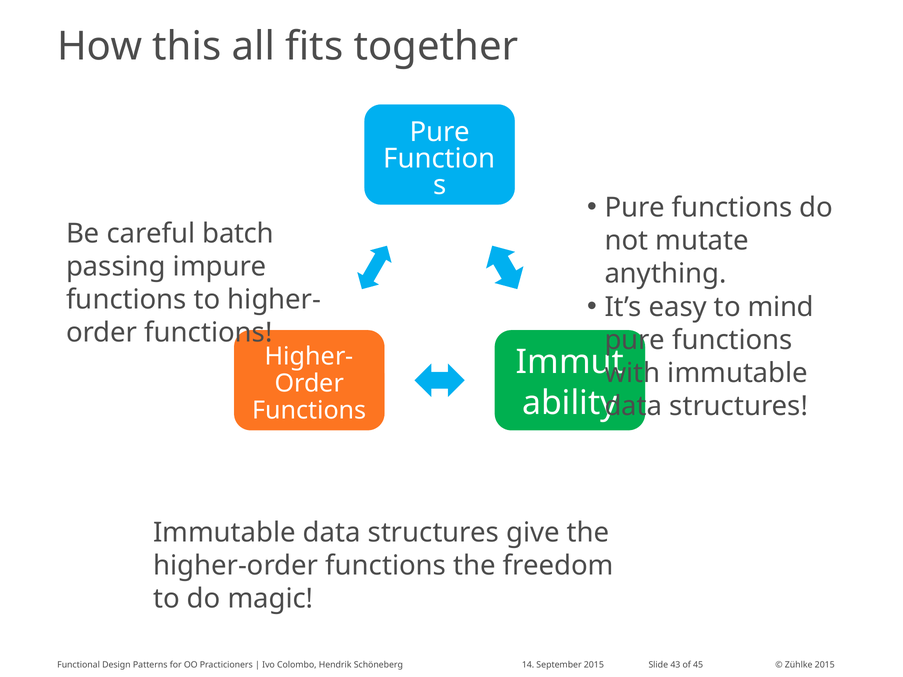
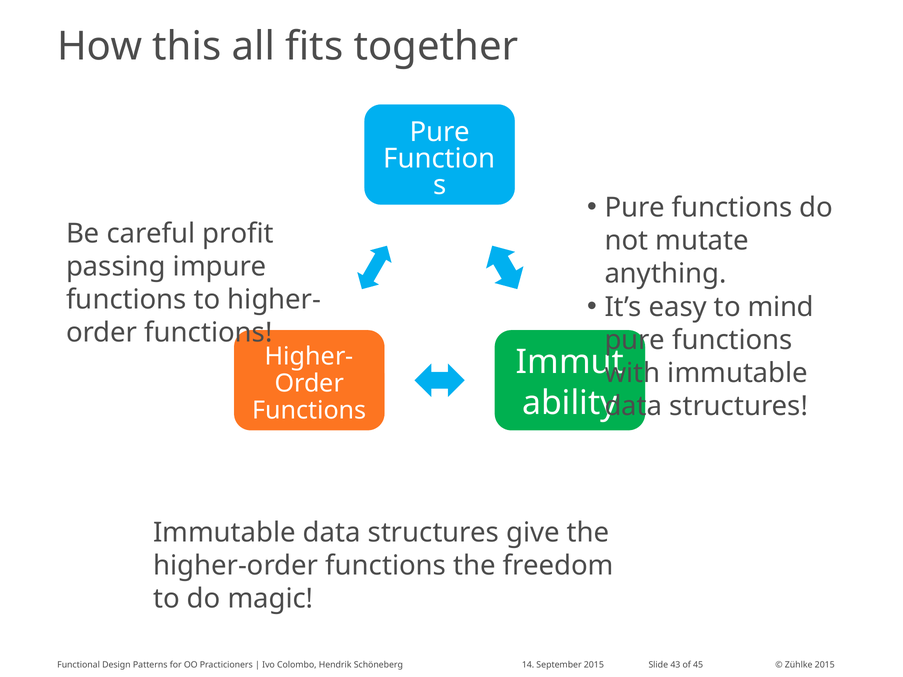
batch: batch -> profit
